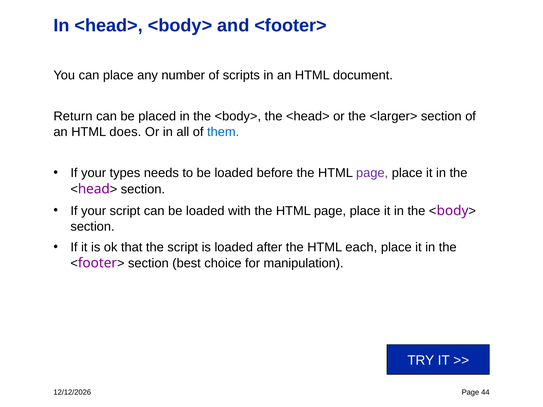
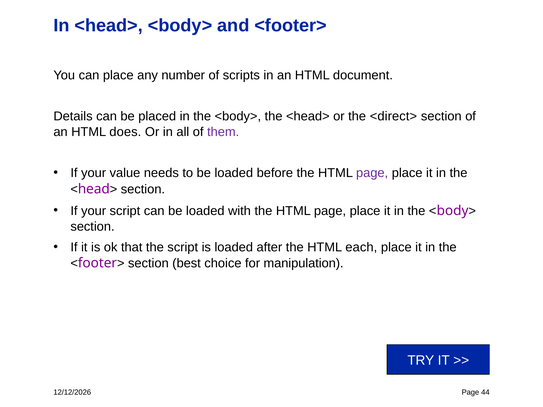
Return: Return -> Details
<larger>: <larger> -> <direct>
them colour: blue -> purple
types: types -> value
